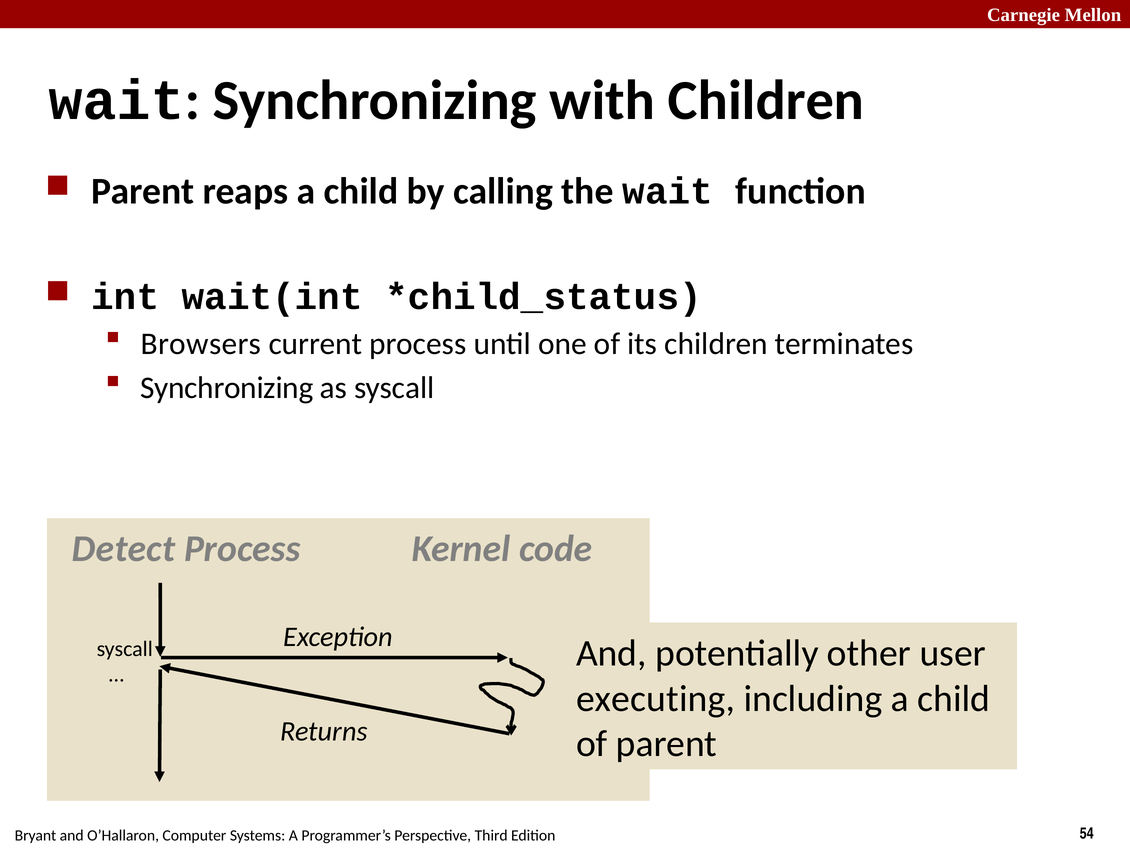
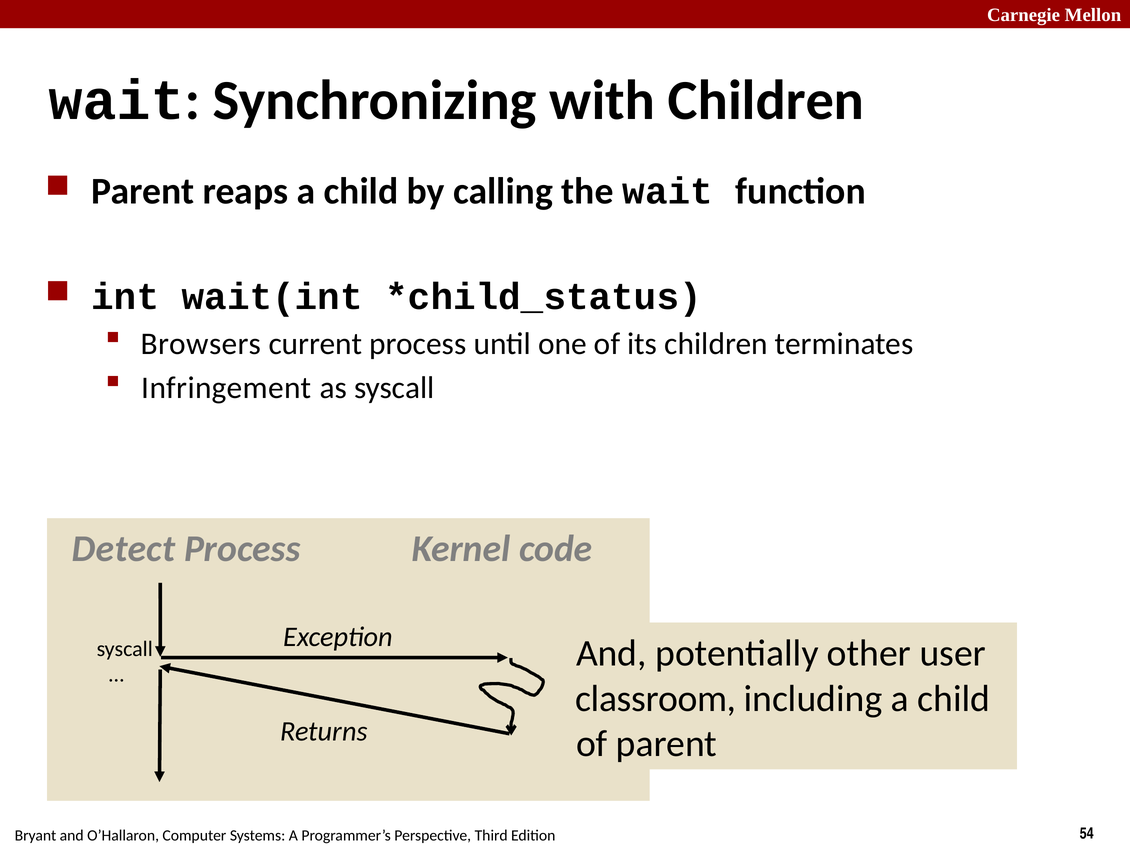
Synchronizing at (227, 388): Synchronizing -> Infringement
executing: executing -> classroom
